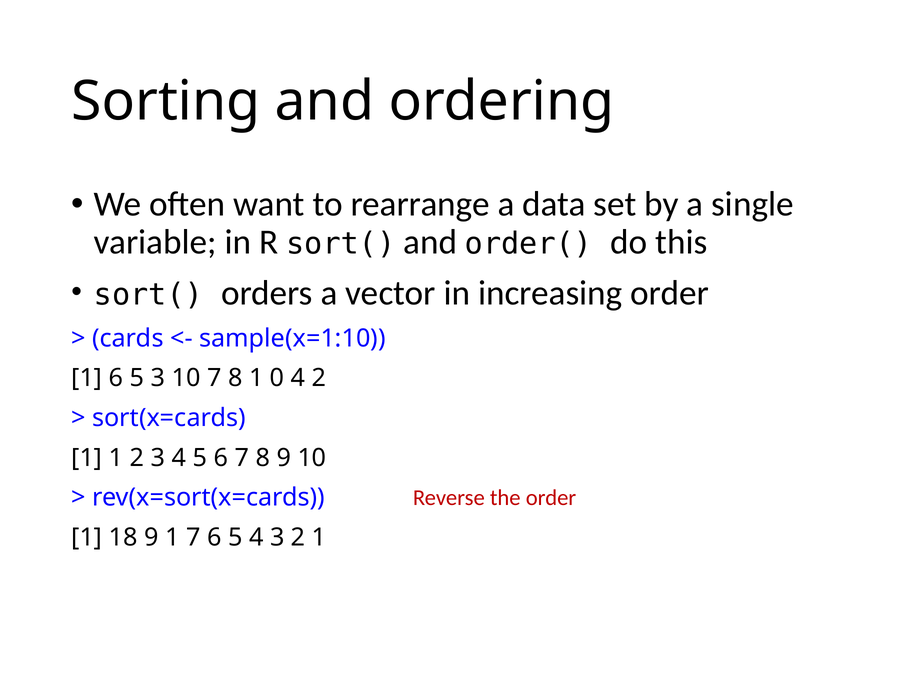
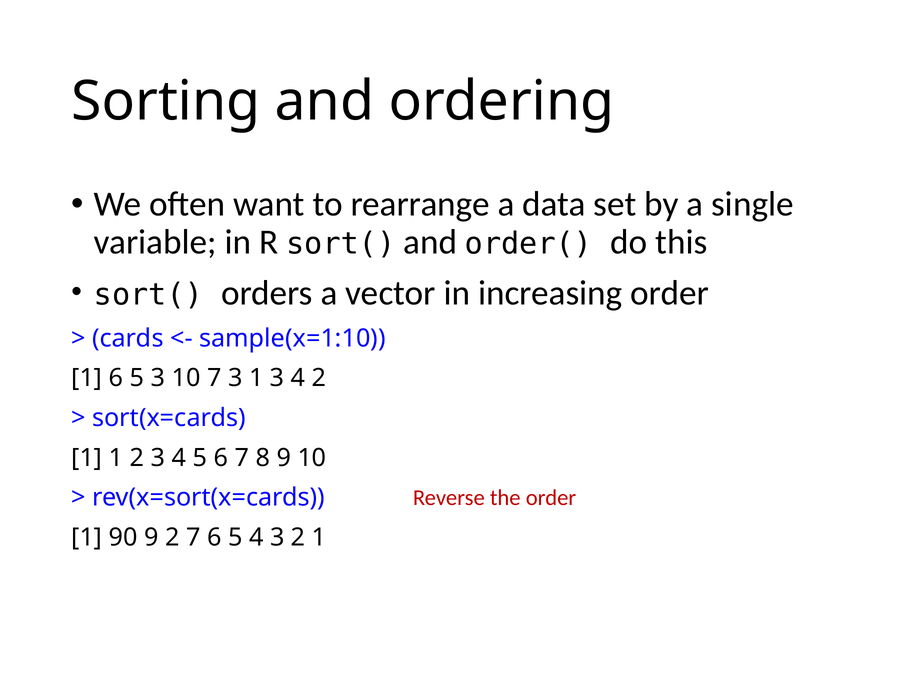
10 7 8: 8 -> 3
1 0: 0 -> 3
18: 18 -> 90
9 1: 1 -> 2
